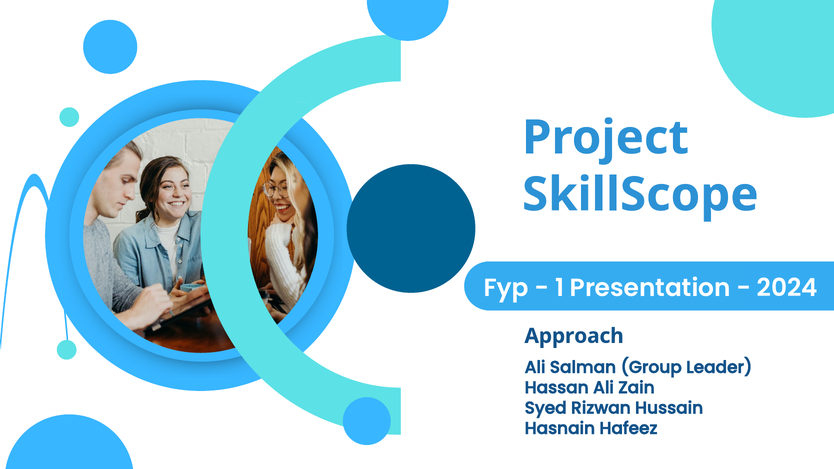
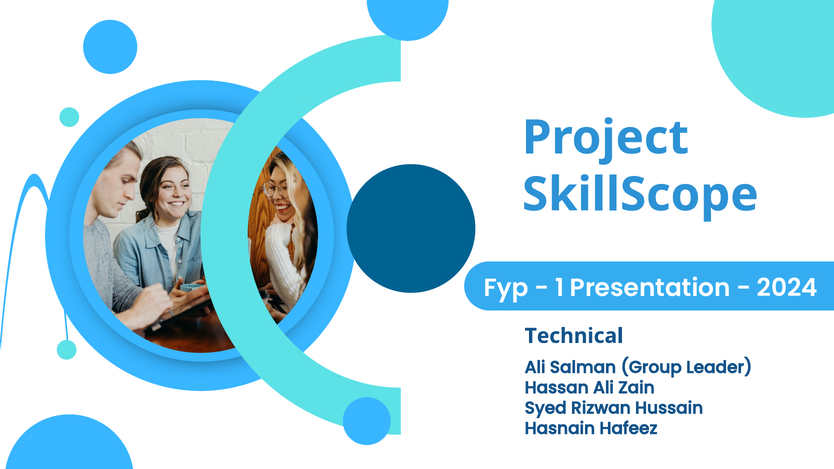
Approach: Approach -> Technical
